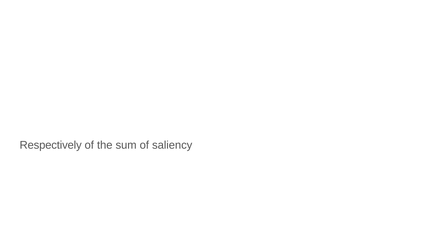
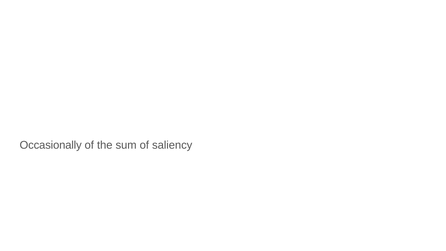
Respectively: Respectively -> Occasionally
